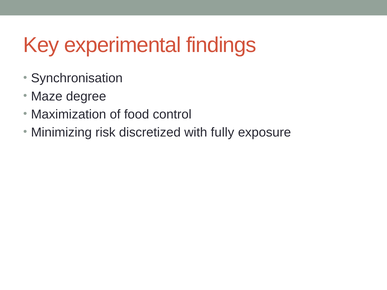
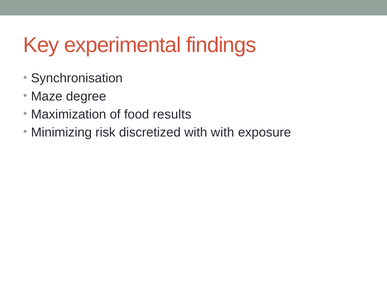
control: control -> results
with fully: fully -> with
